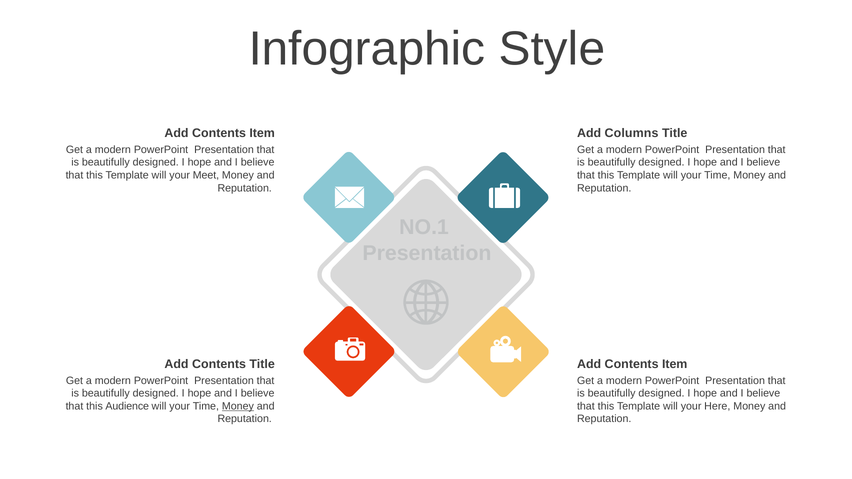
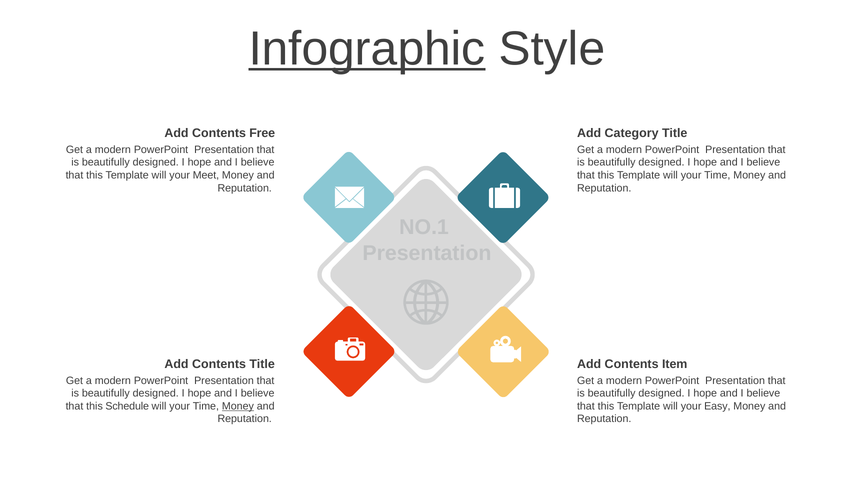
Infographic underline: none -> present
Item at (262, 133): Item -> Free
Columns: Columns -> Category
Audience: Audience -> Schedule
Here: Here -> Easy
